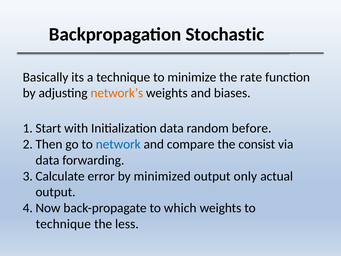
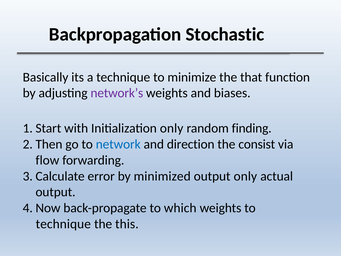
rate: rate -> that
network’s colour: orange -> purple
Initialization data: data -> only
before: before -> finding
compare: compare -> direction
data at (47, 160): data -> flow
less: less -> this
